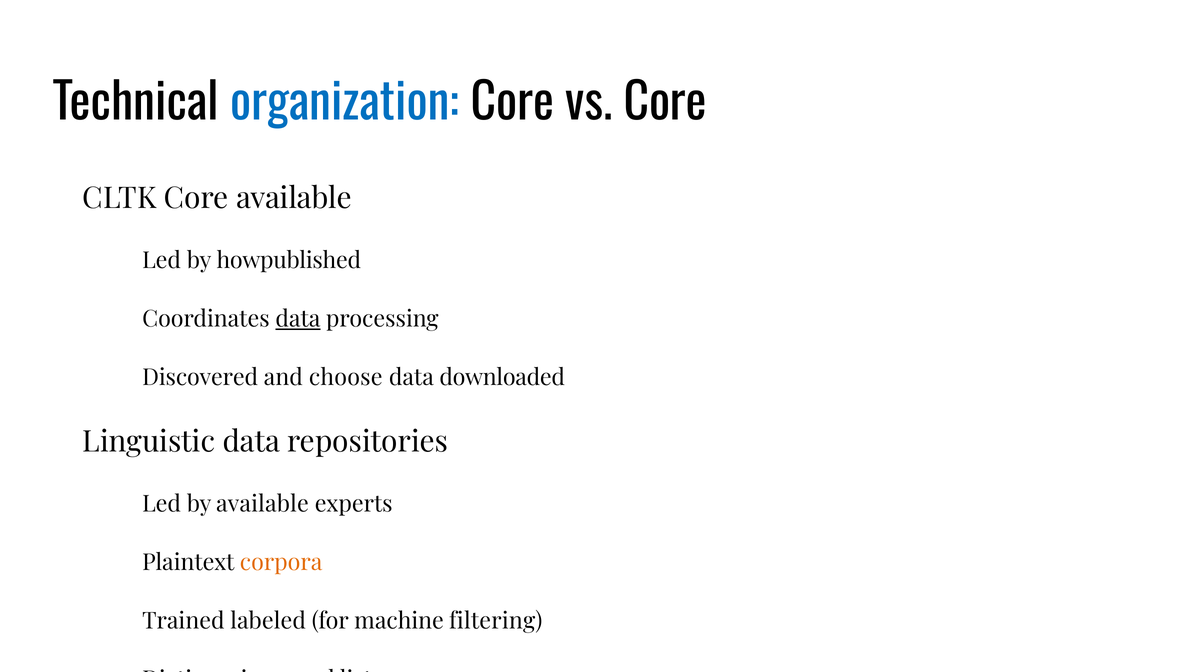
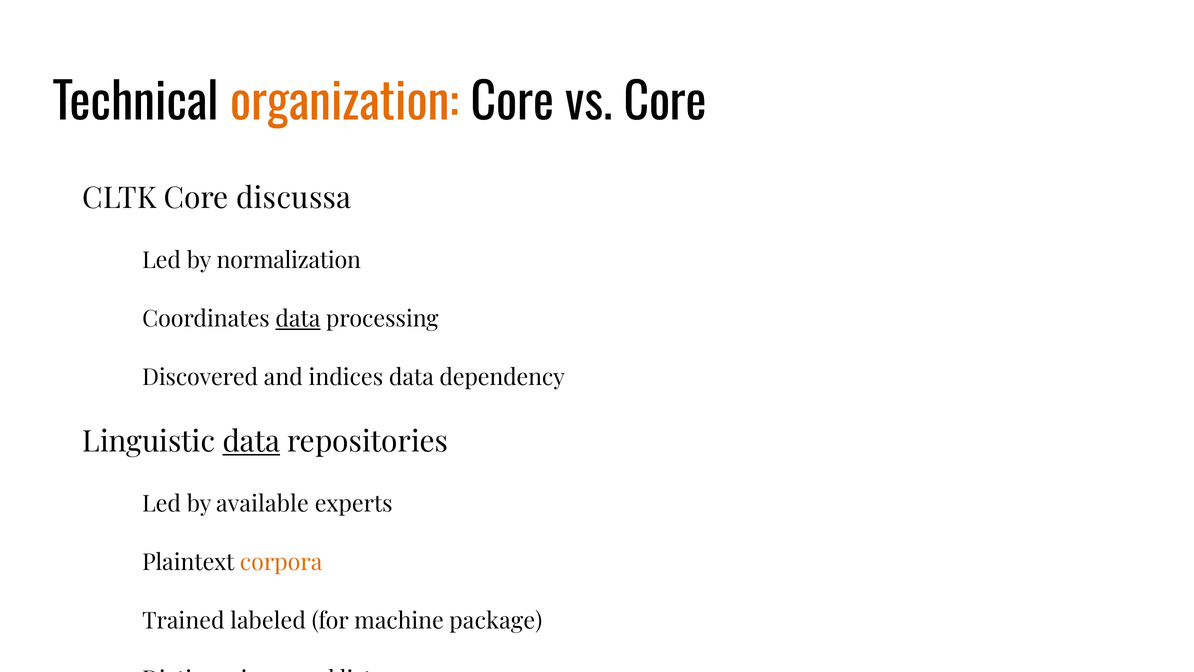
organization colour: blue -> orange
Core available: available -> discussa
howpublished: howpublished -> normalization
choose: choose -> indices
data downloaded: downloaded -> dependency
data at (251, 442) underline: none -> present
filtering: filtering -> package
